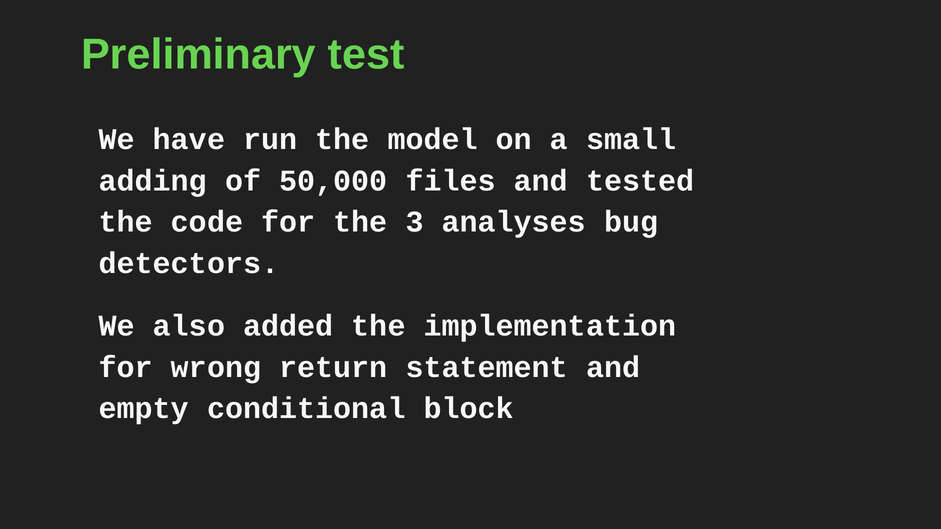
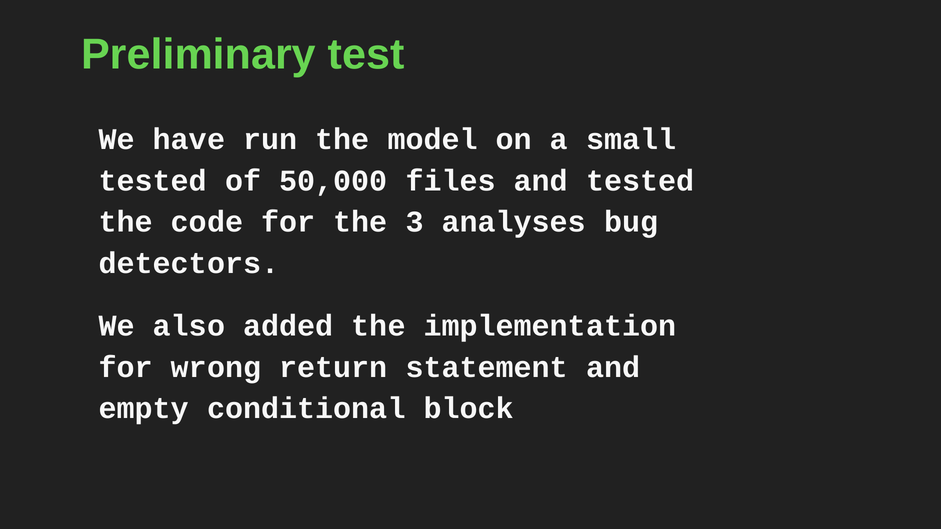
adding at (153, 181): adding -> tested
